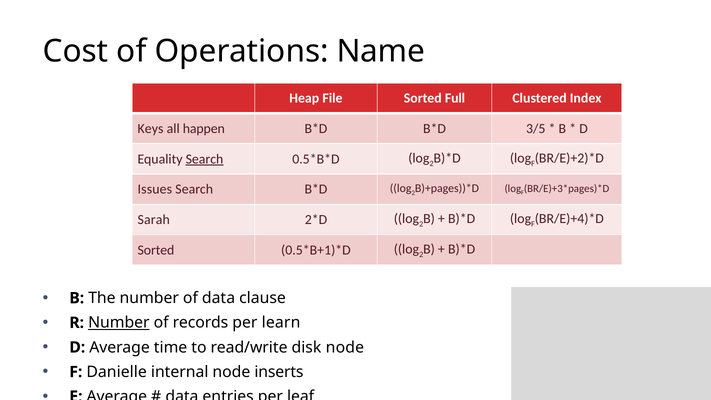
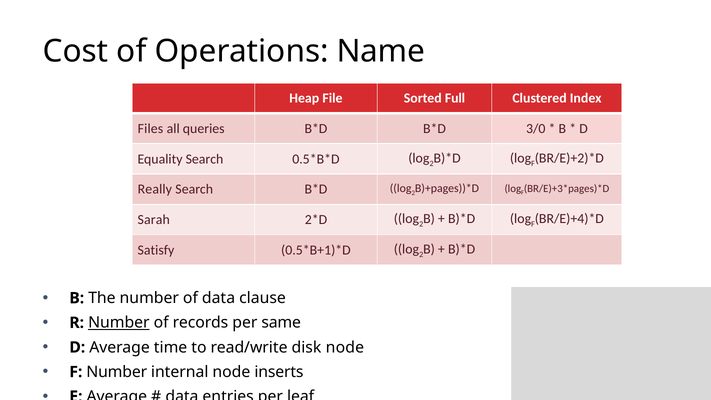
Keys: Keys -> Files
happen: happen -> queries
3/5: 3/5 -> 3/0
Search at (205, 159) underline: present -> none
Issues: Issues -> Really
Sorted at (156, 250): Sorted -> Satisfy
learn: learn -> same
F Danielle: Danielle -> Number
